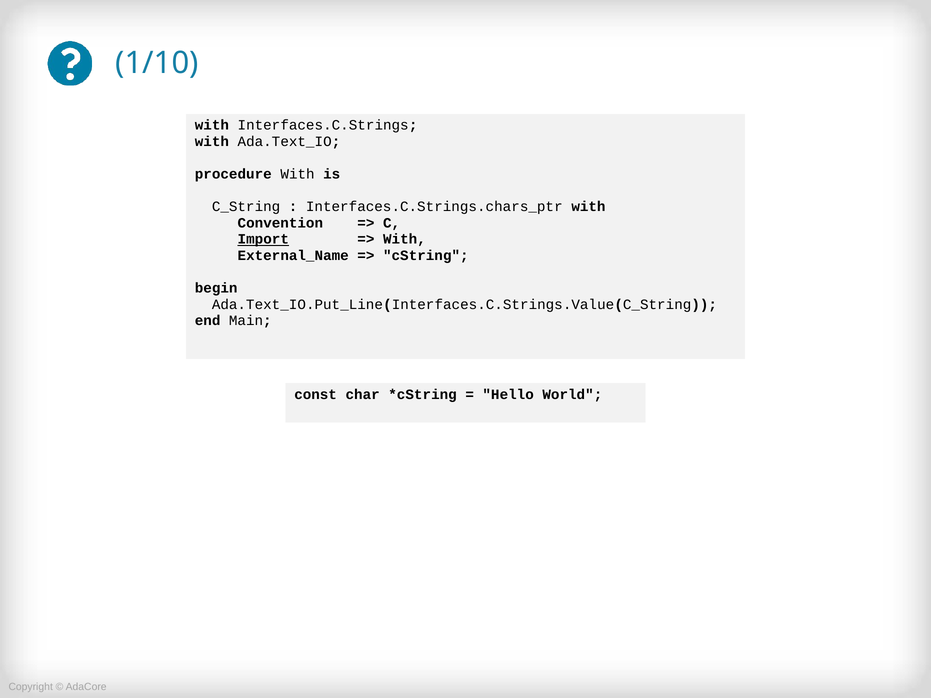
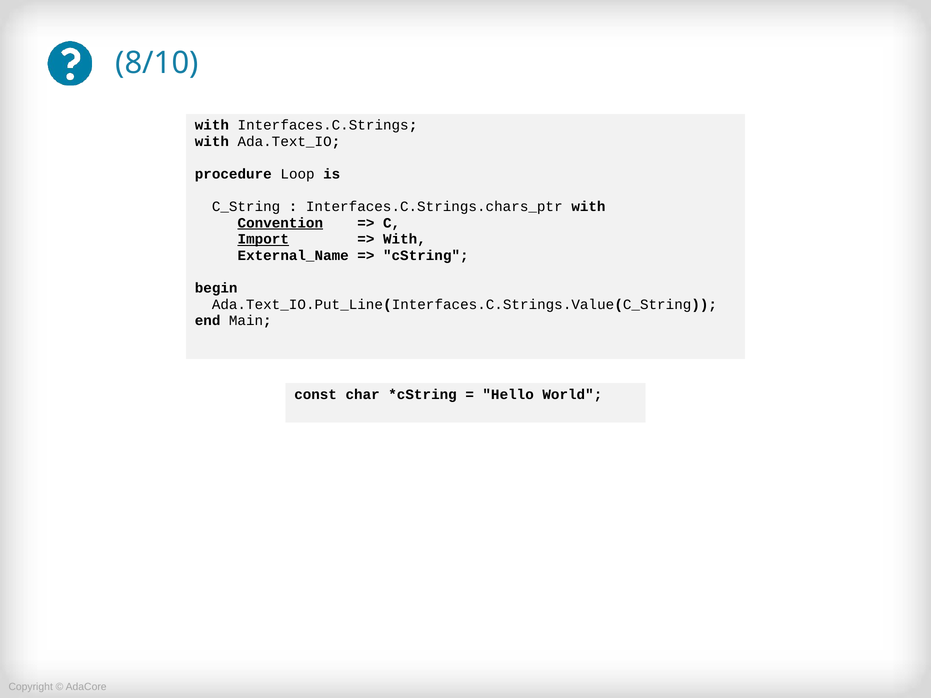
1/10: 1/10 -> 8/10
procedure With: With -> Loop
Convention underline: none -> present
